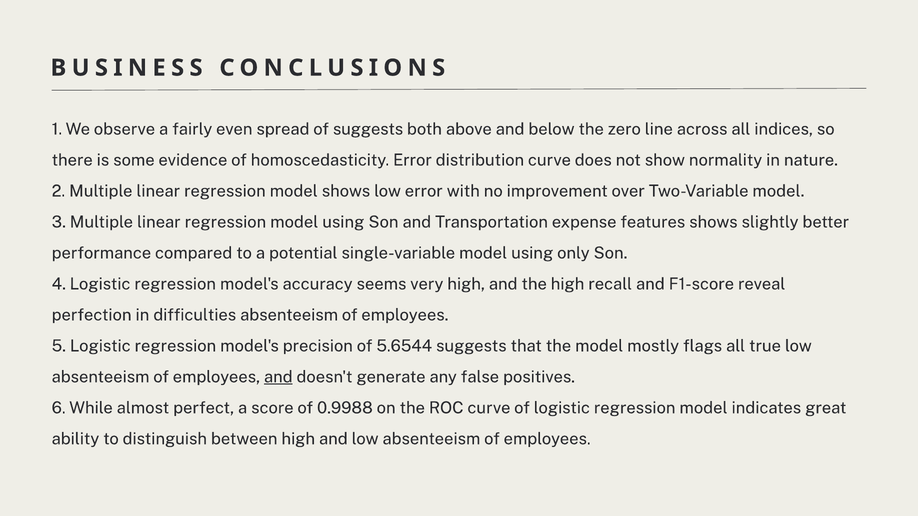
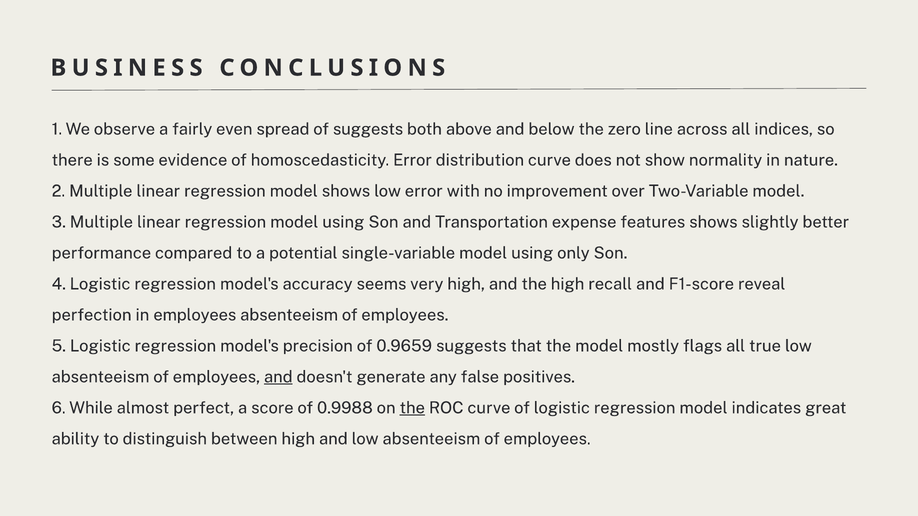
in difficulties: difficulties -> employees
5.6544: 5.6544 -> 0.9659
the at (412, 408) underline: none -> present
